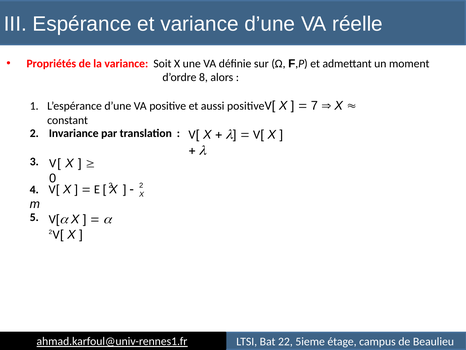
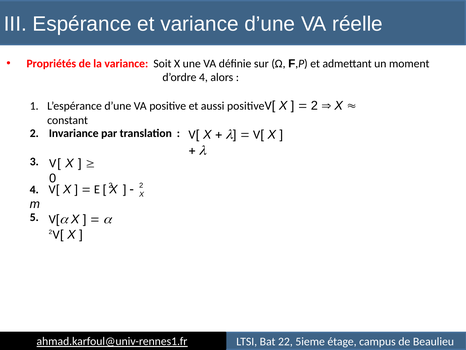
d’ordre 8: 8 -> 4
7 at (314, 106): 7 -> 2
